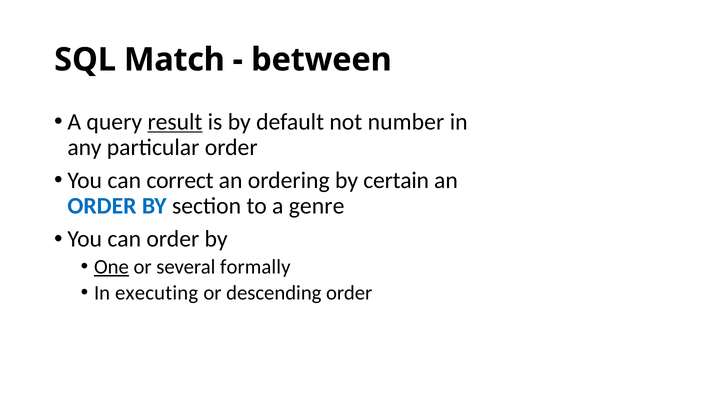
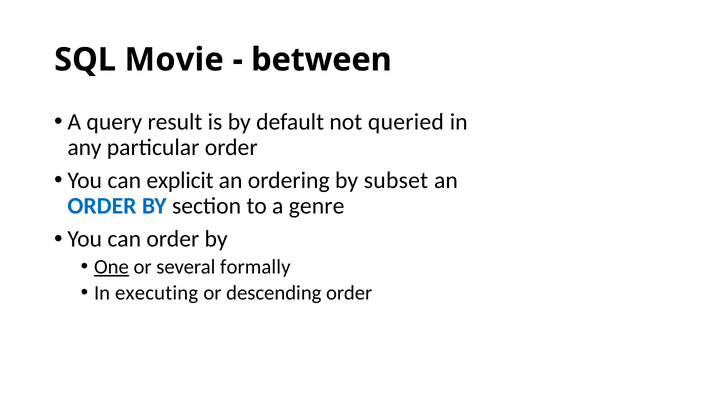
Match: Match -> Movie
result underline: present -> none
number: number -> queried
correct: correct -> explicit
certain: certain -> subset
